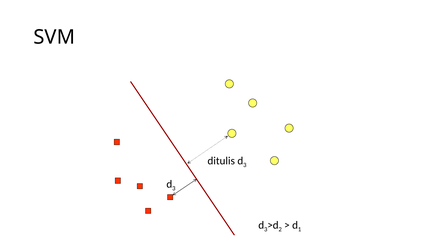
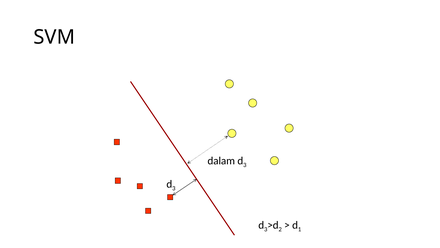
ditulis: ditulis -> dalam
